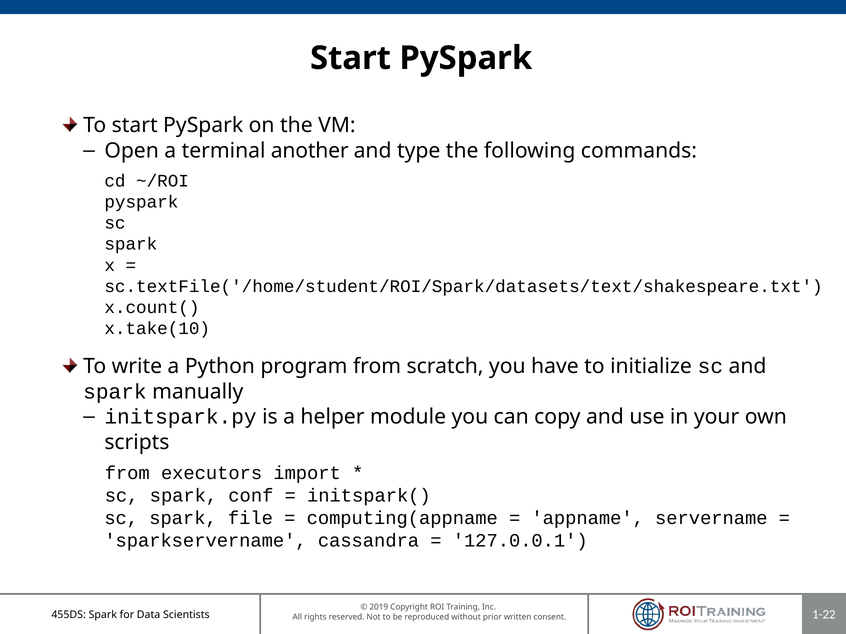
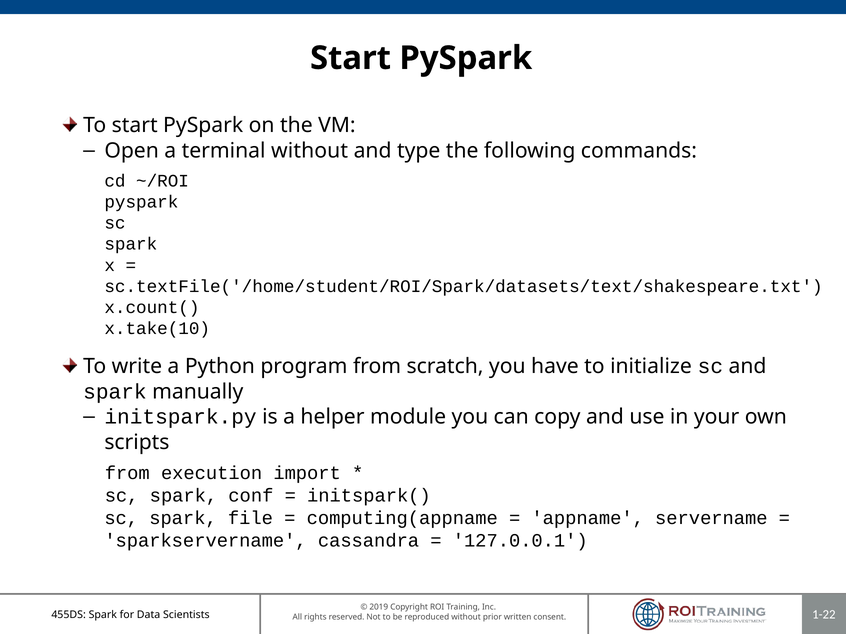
terminal another: another -> without
executors: executors -> execution
